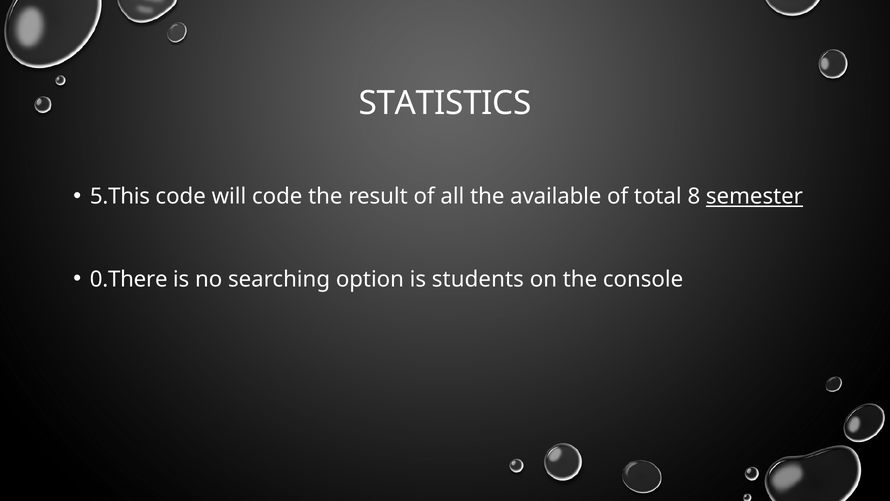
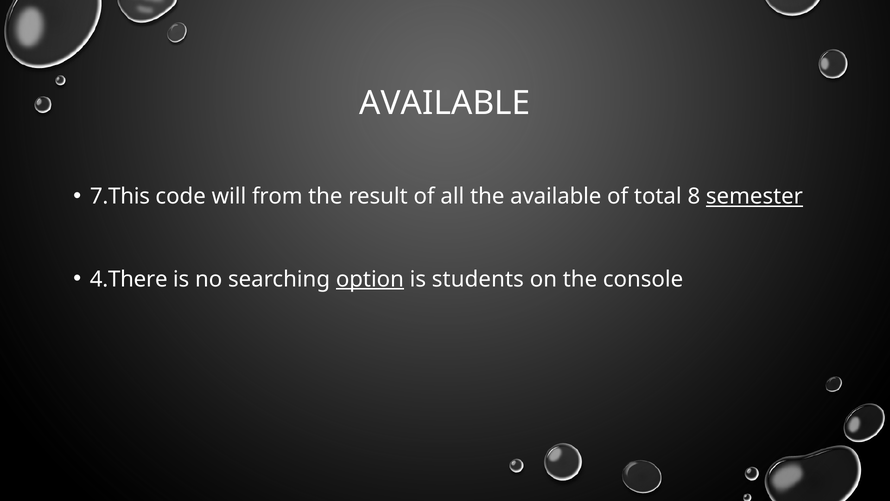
STATISTICS at (445, 103): STATISTICS -> AVAILABLE
5.This: 5.This -> 7.This
will code: code -> from
0.There: 0.There -> 4.There
option underline: none -> present
